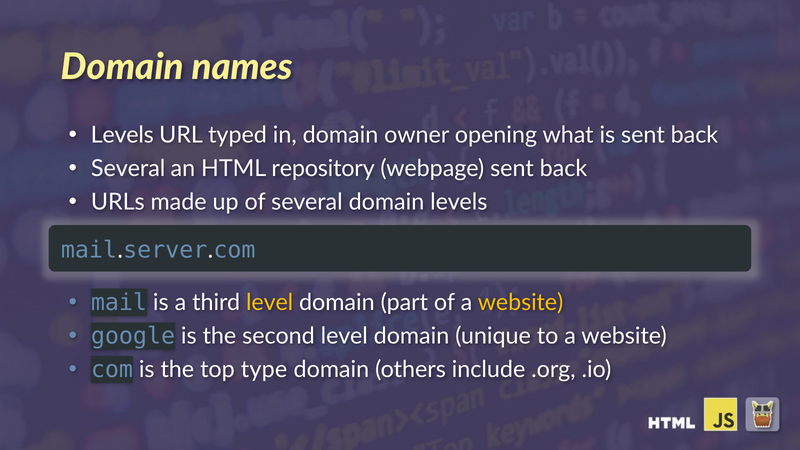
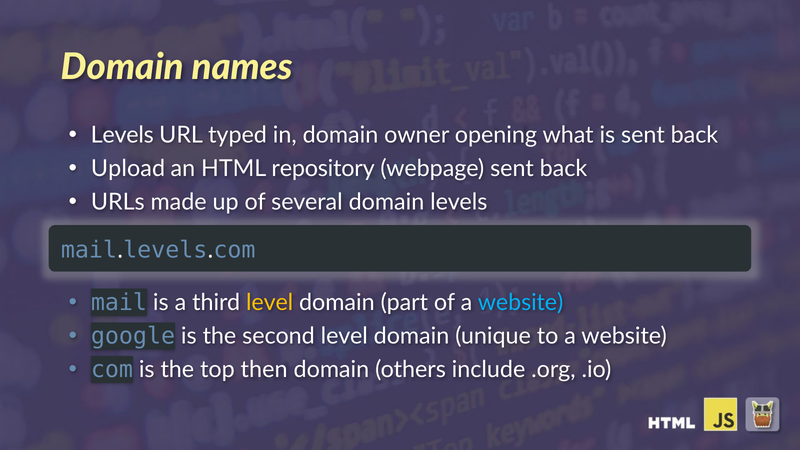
Several at (128, 169): Several -> Upload
server at (165, 250): server -> levels
website at (521, 303) colour: yellow -> light blue
type: type -> then
